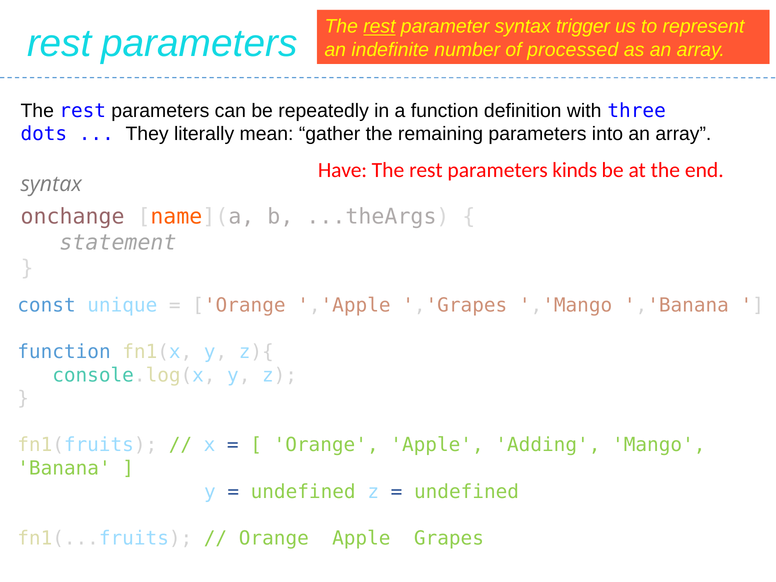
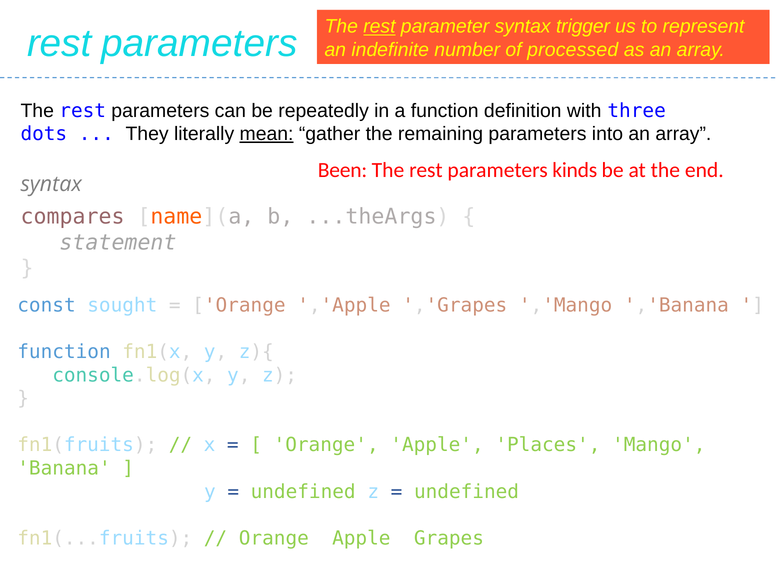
mean underline: none -> present
Have: Have -> Been
onchange: onchange -> compares
unique: unique -> sought
Adding: Adding -> Places
